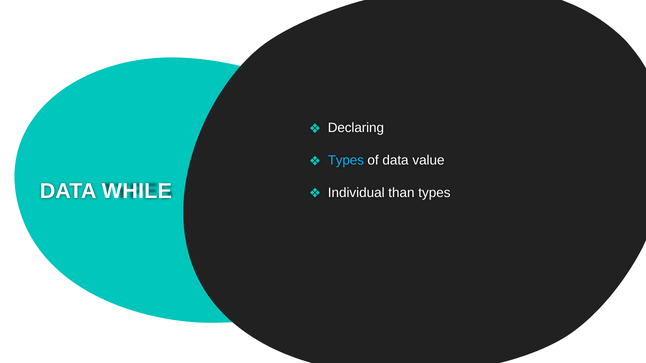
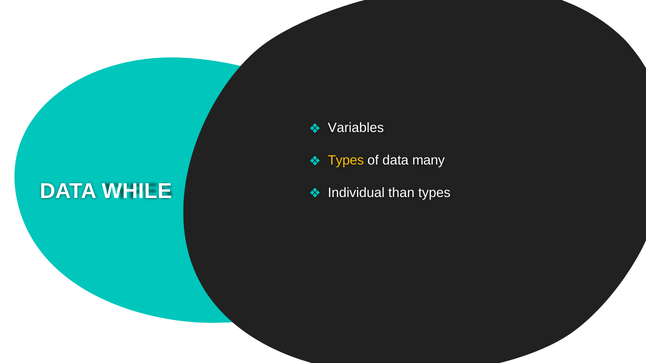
Declaring: Declaring -> Variables
Types at (346, 161) colour: light blue -> yellow
value: value -> many
